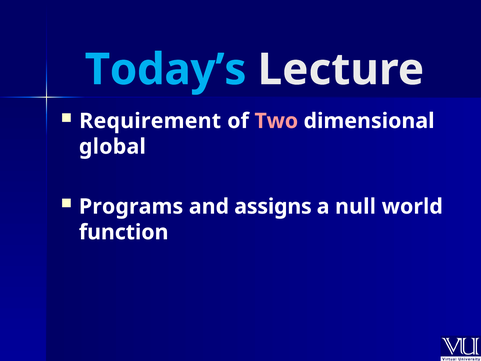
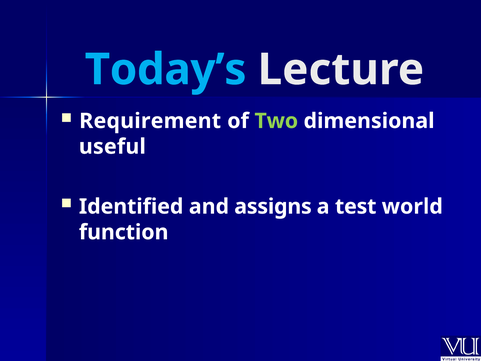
Two colour: pink -> light green
global: global -> useful
Programs: Programs -> Identified
null: null -> test
